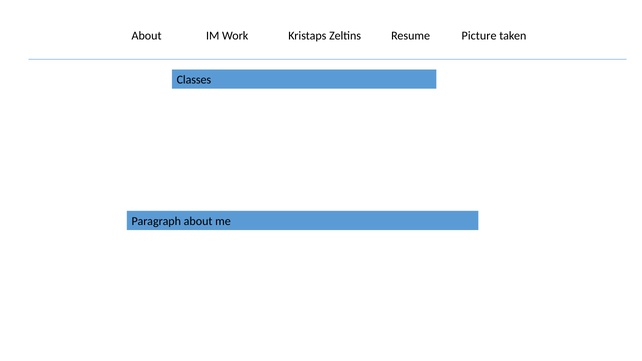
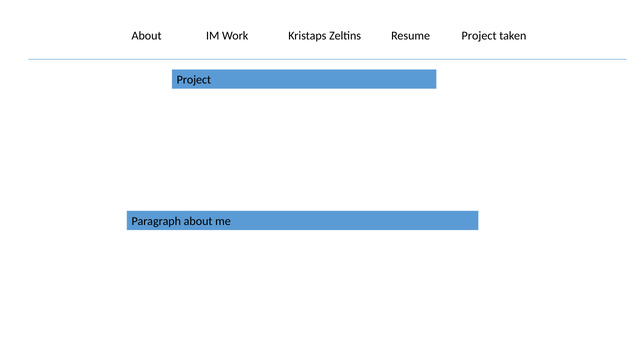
Resume Picture: Picture -> Project
Classes at (194, 80): Classes -> Project
